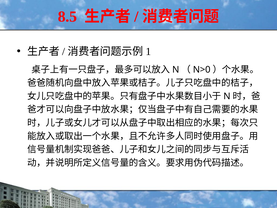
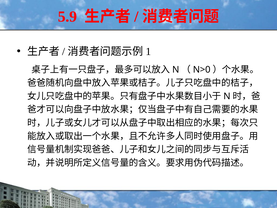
8.5: 8.5 -> 5.9
